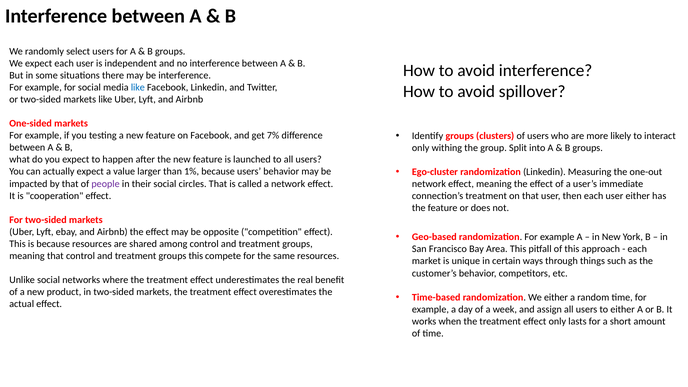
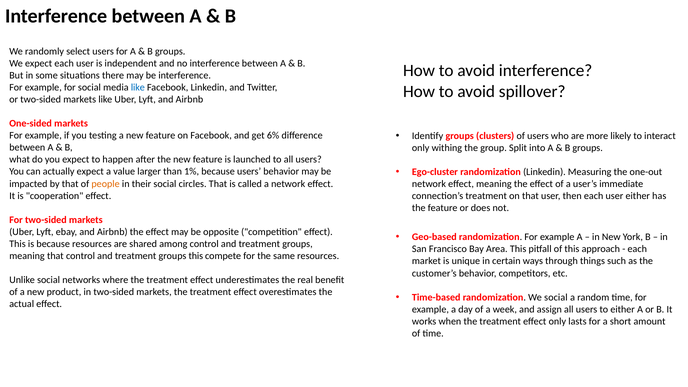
7%: 7% -> 6%
people colour: purple -> orange
We either: either -> social
